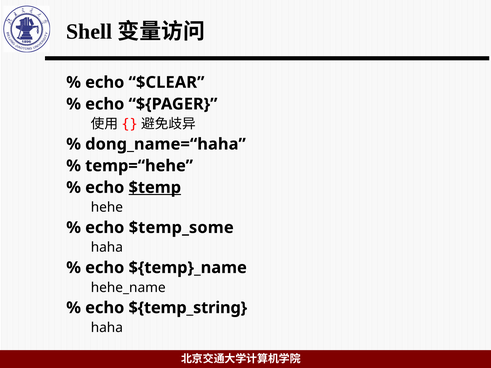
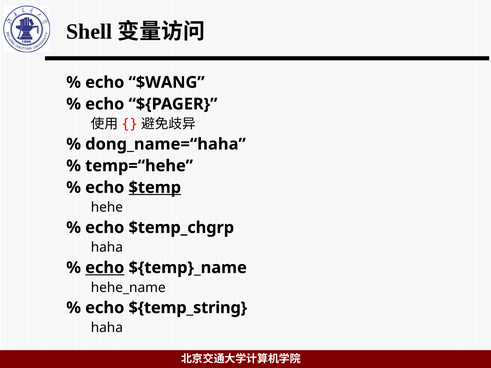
$CLEAR: $CLEAR -> $WANG
$temp_some: $temp_some -> $temp_chgrp
echo at (105, 268) underline: none -> present
